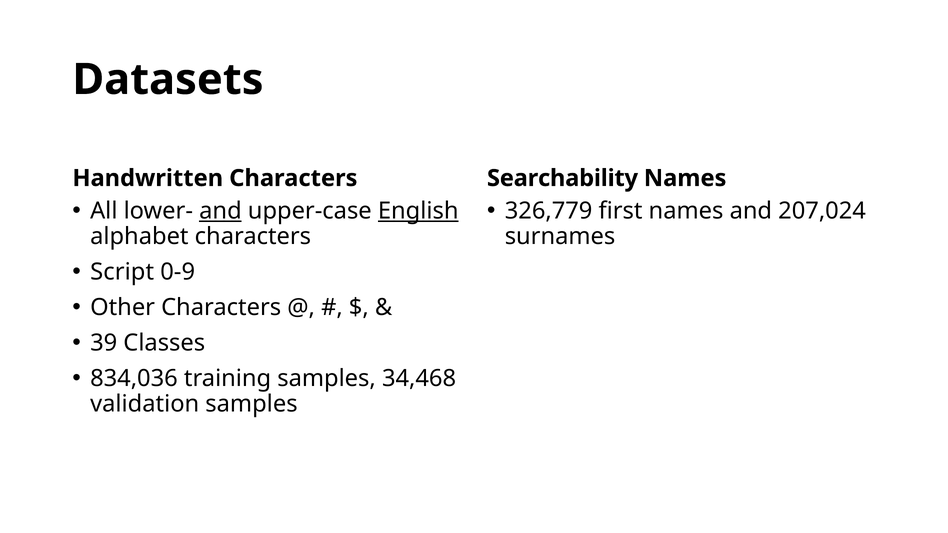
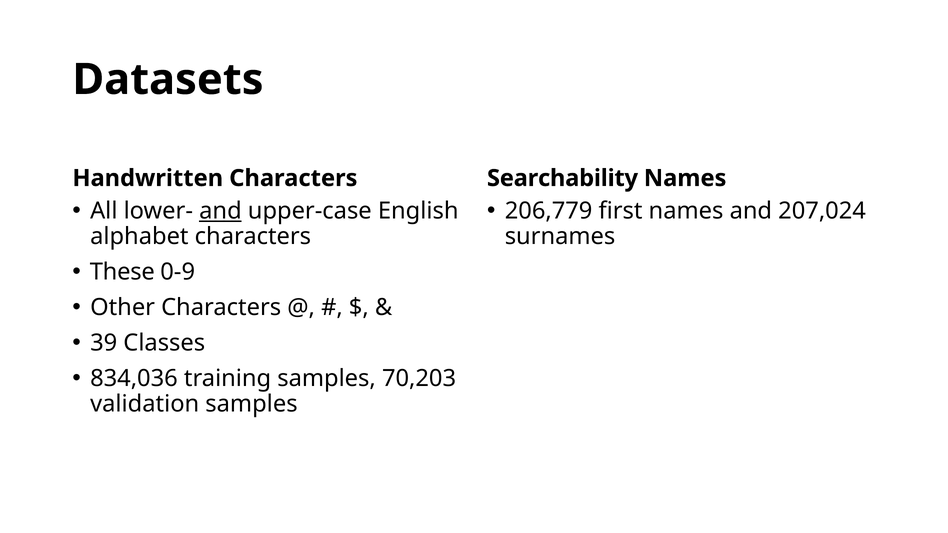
English underline: present -> none
326,779: 326,779 -> 206,779
Script: Script -> These
34,468: 34,468 -> 70,203
